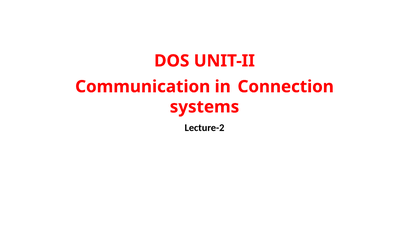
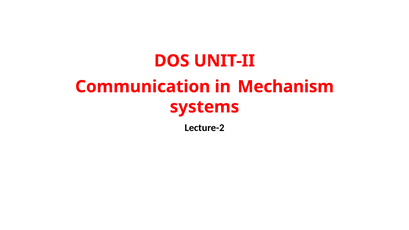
Connection: Connection -> Mechanism
